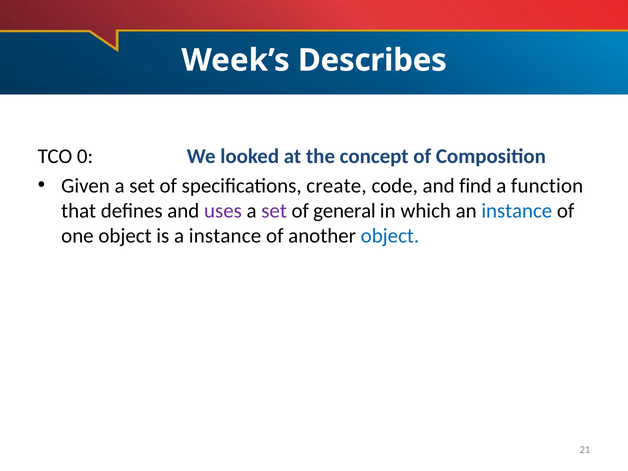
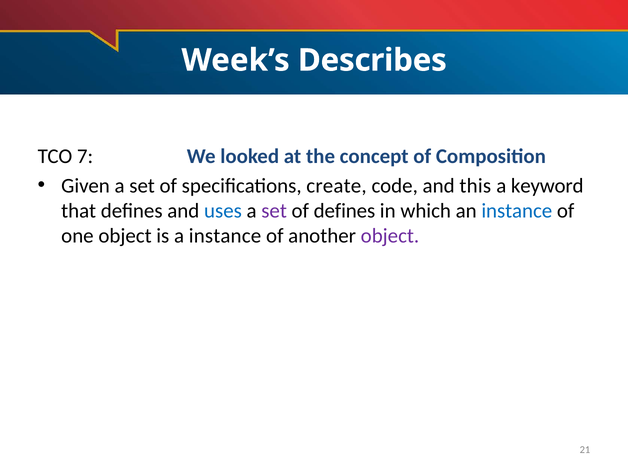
0: 0 -> 7
find: find -> this
function: function -> keyword
uses colour: purple -> blue
of general: general -> defines
object at (390, 236) colour: blue -> purple
